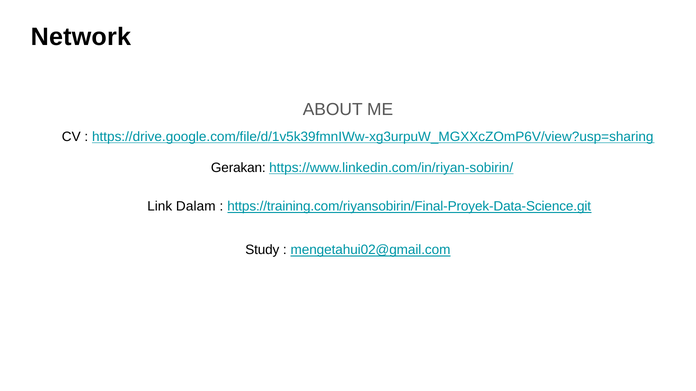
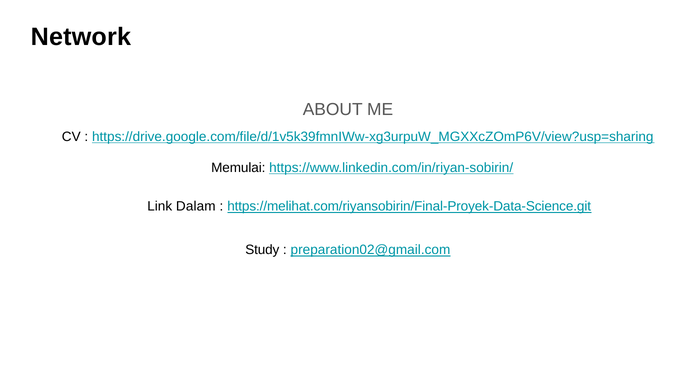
Gerakan: Gerakan -> Memulai
https://training.com/riyansobirin/Final-Proyek-Data-Science.git: https://training.com/riyansobirin/Final-Proyek-Data-Science.git -> https://melihat.com/riyansobirin/Final-Proyek-Data-Science.git
mengetahui02@gmail.com: mengetahui02@gmail.com -> preparation02@gmail.com
